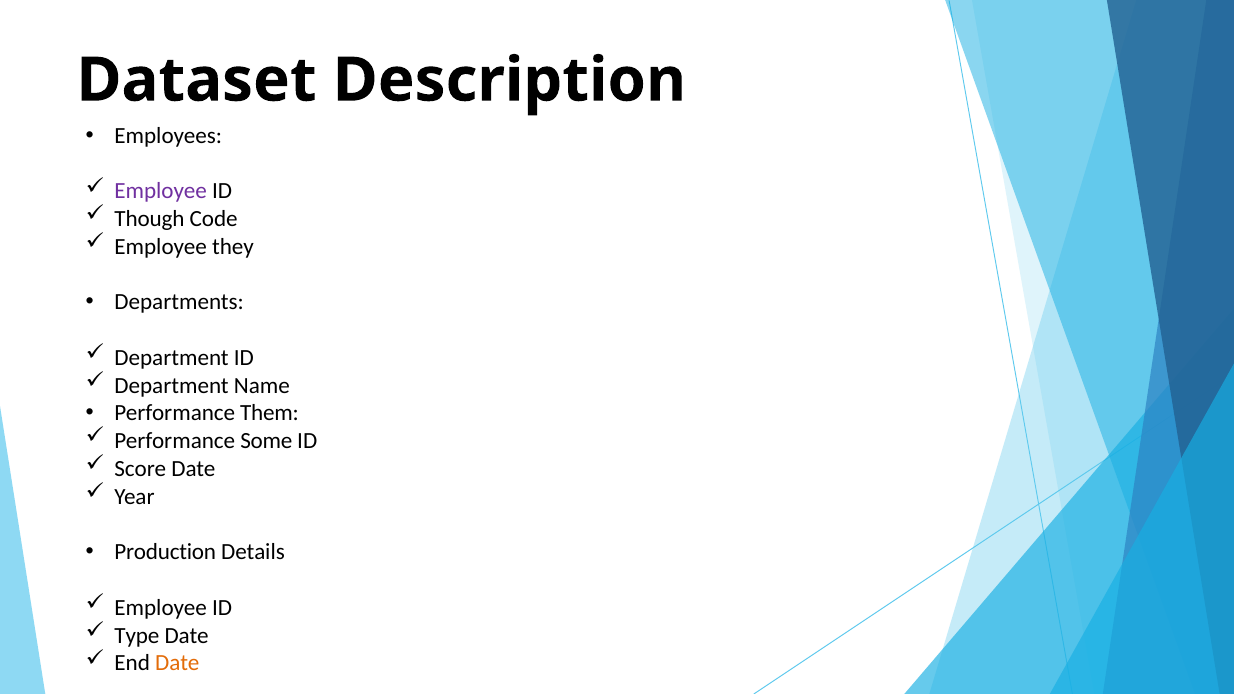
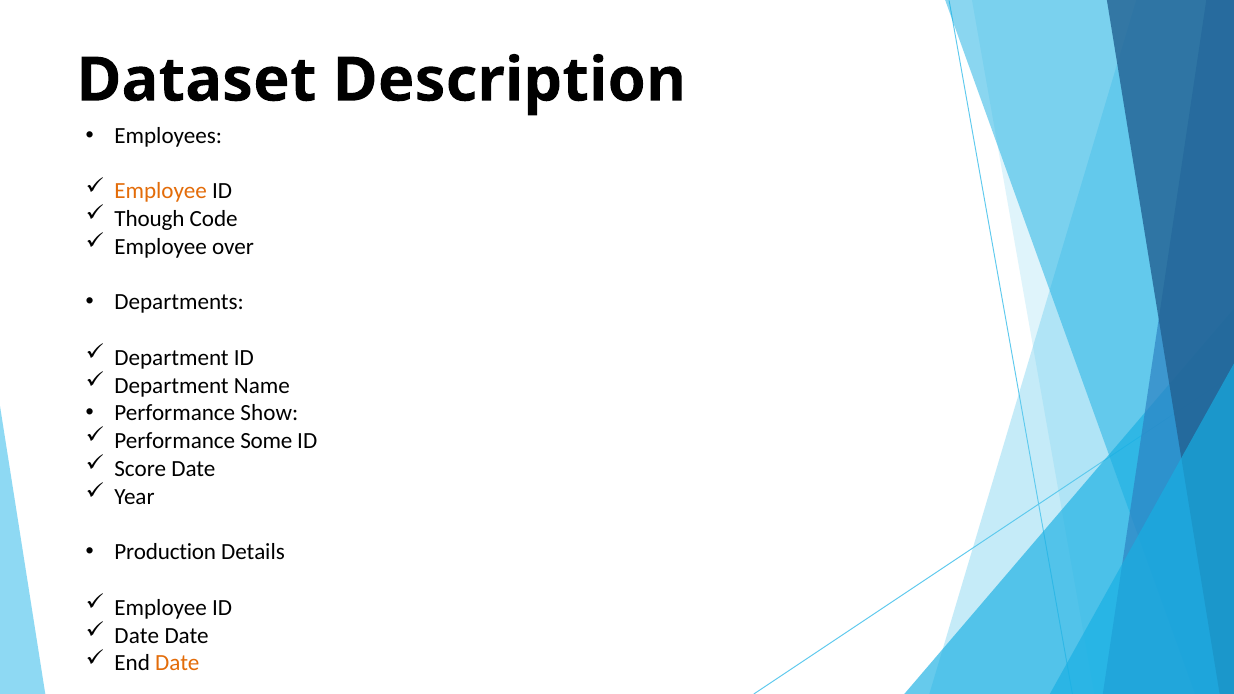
Employee at (161, 191) colour: purple -> orange
they: they -> over
Them: Them -> Show
Type at (137, 636): Type -> Date
